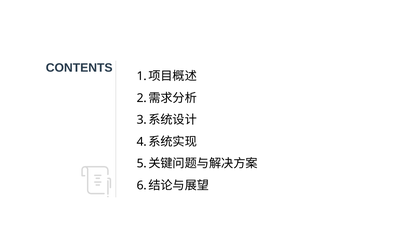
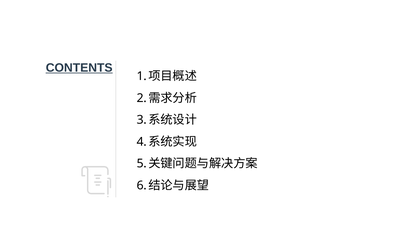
CONTENTS underline: none -> present
